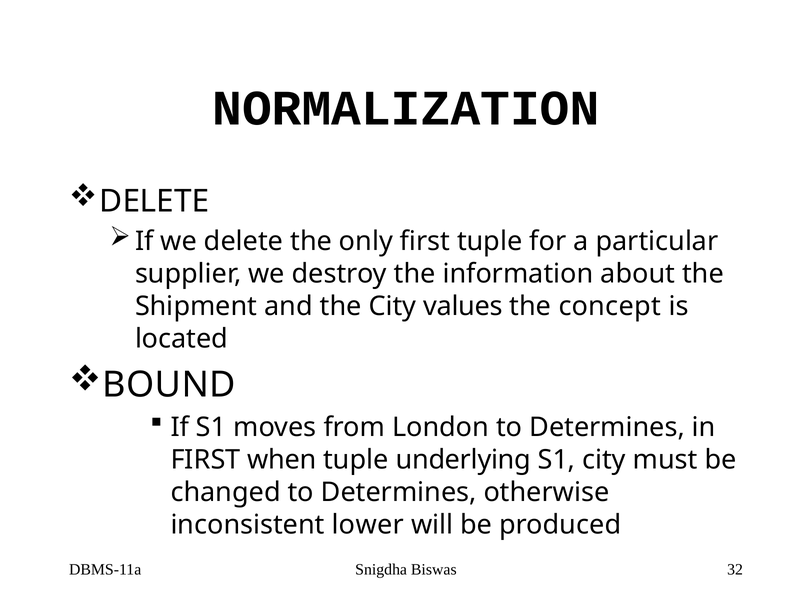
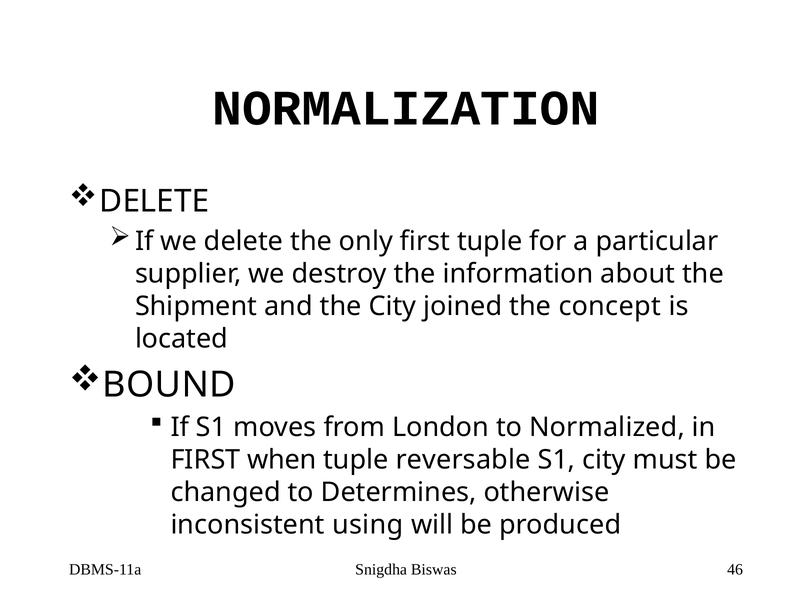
values: values -> joined
London to Determines: Determines -> Normalized
underlying: underlying -> reversable
lower: lower -> using
32: 32 -> 46
